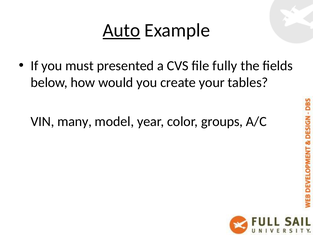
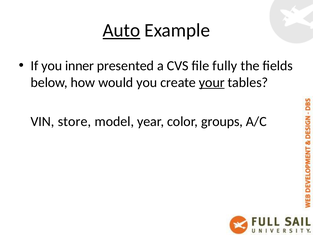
must: must -> inner
your underline: none -> present
many: many -> store
